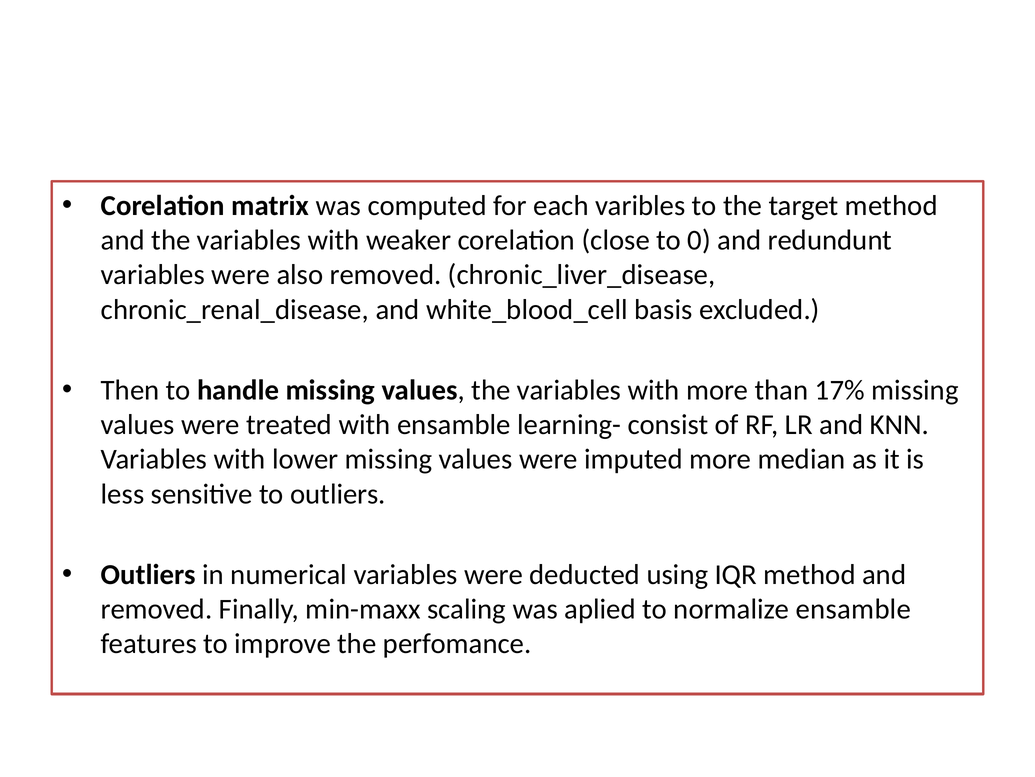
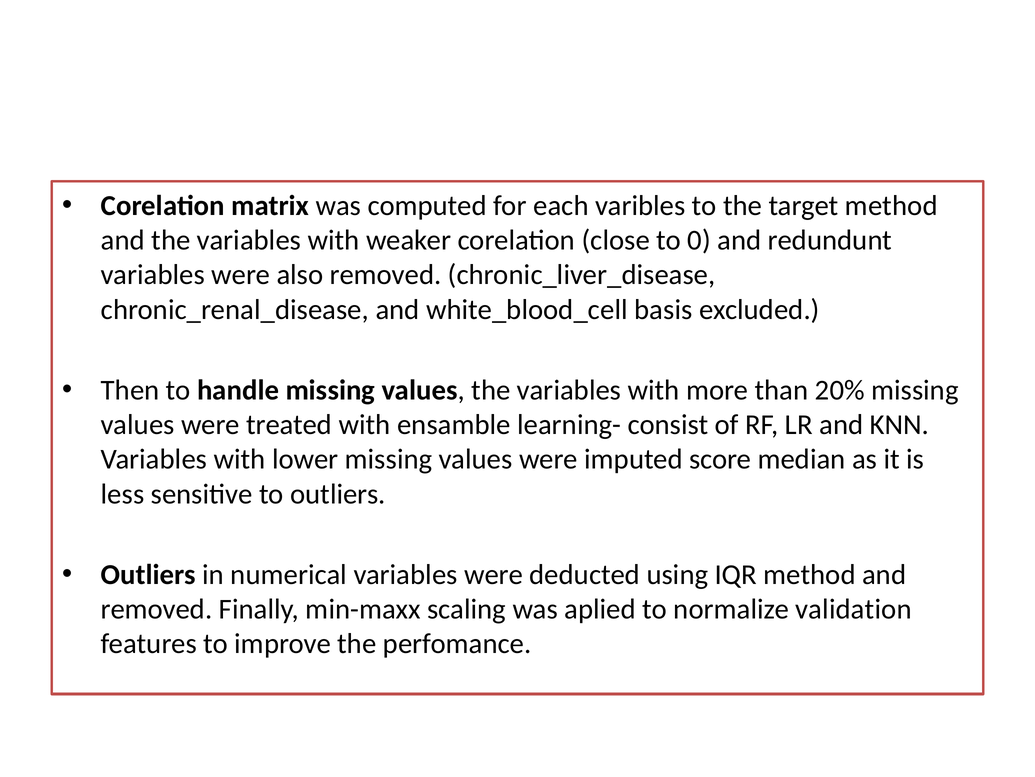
17%: 17% -> 20%
imputed more: more -> score
normalize ensamble: ensamble -> validation
